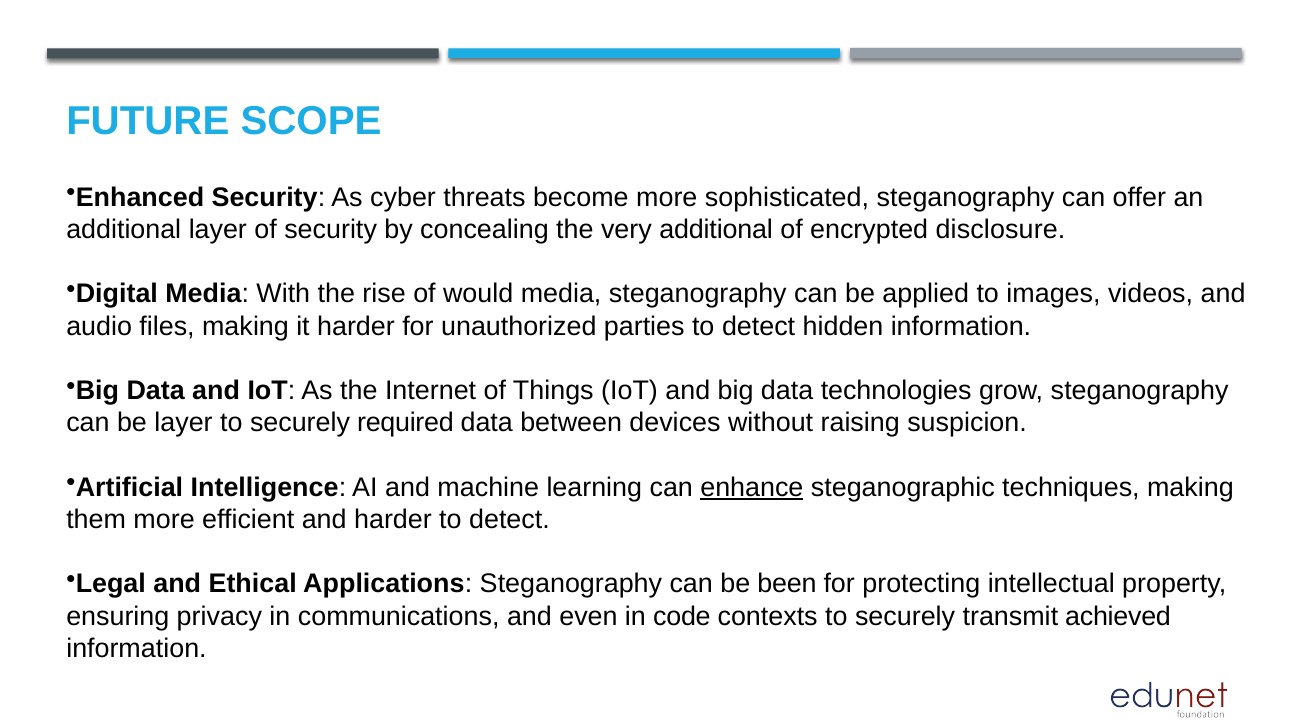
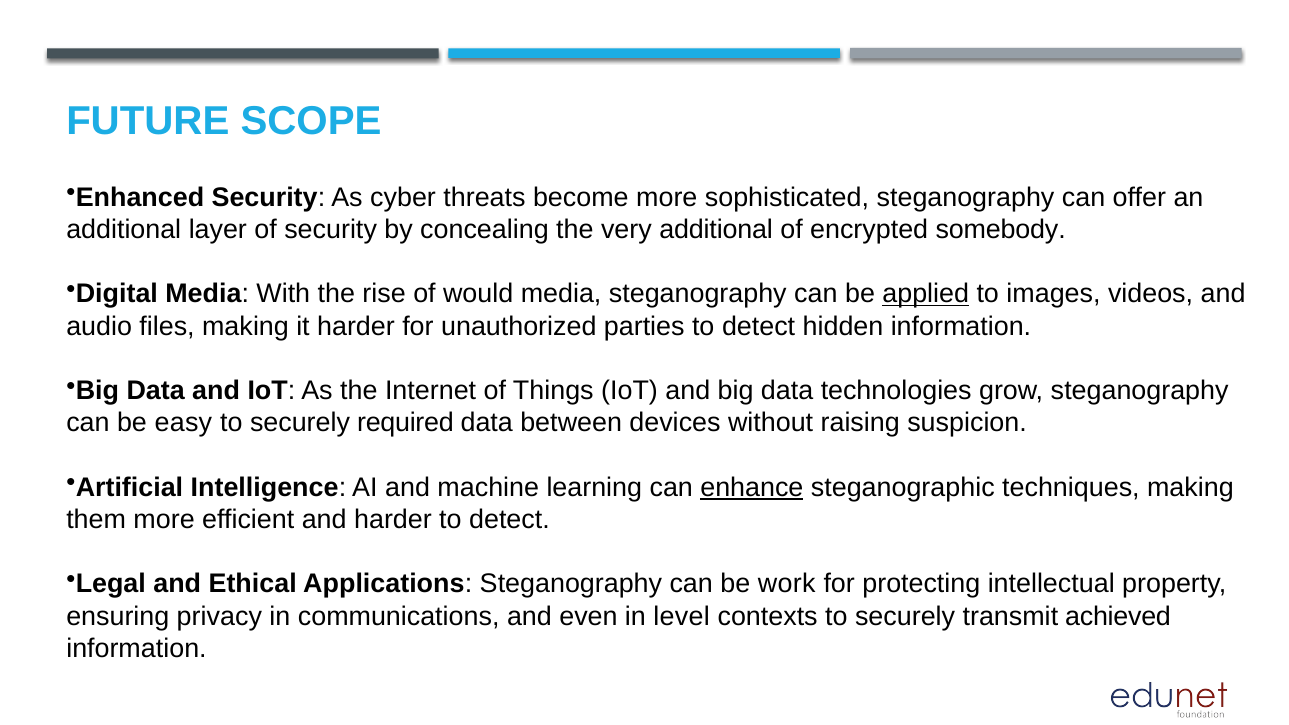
disclosure: disclosure -> somebody
applied underline: none -> present
be layer: layer -> easy
been: been -> work
code: code -> level
